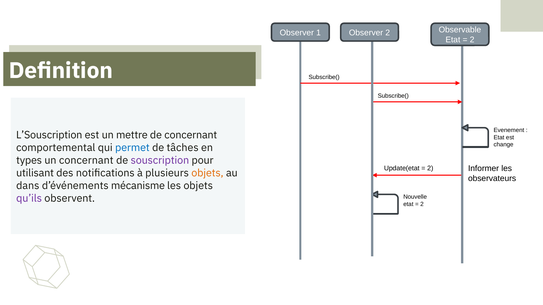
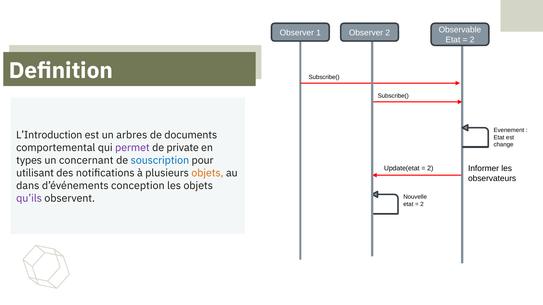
L’Souscription: L’Souscription -> L’Introduction
mettre: mettre -> arbres
de concernant: concernant -> documents
permet colour: blue -> purple
tâches: tâches -> private
souscription colour: purple -> blue
mécanisme: mécanisme -> conception
